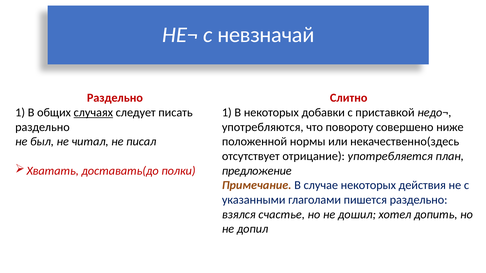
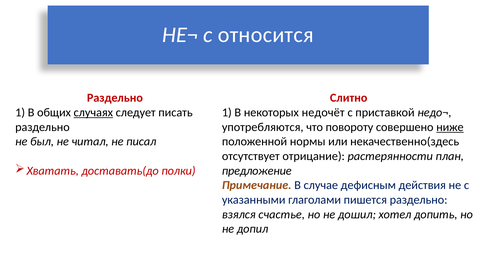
невзначай: невзначай -> относится
добавки: добавки -> недочёт
ниже underline: none -> present
употребляется: употребляется -> растерянности
случае некоторых: некоторых -> дефисным
